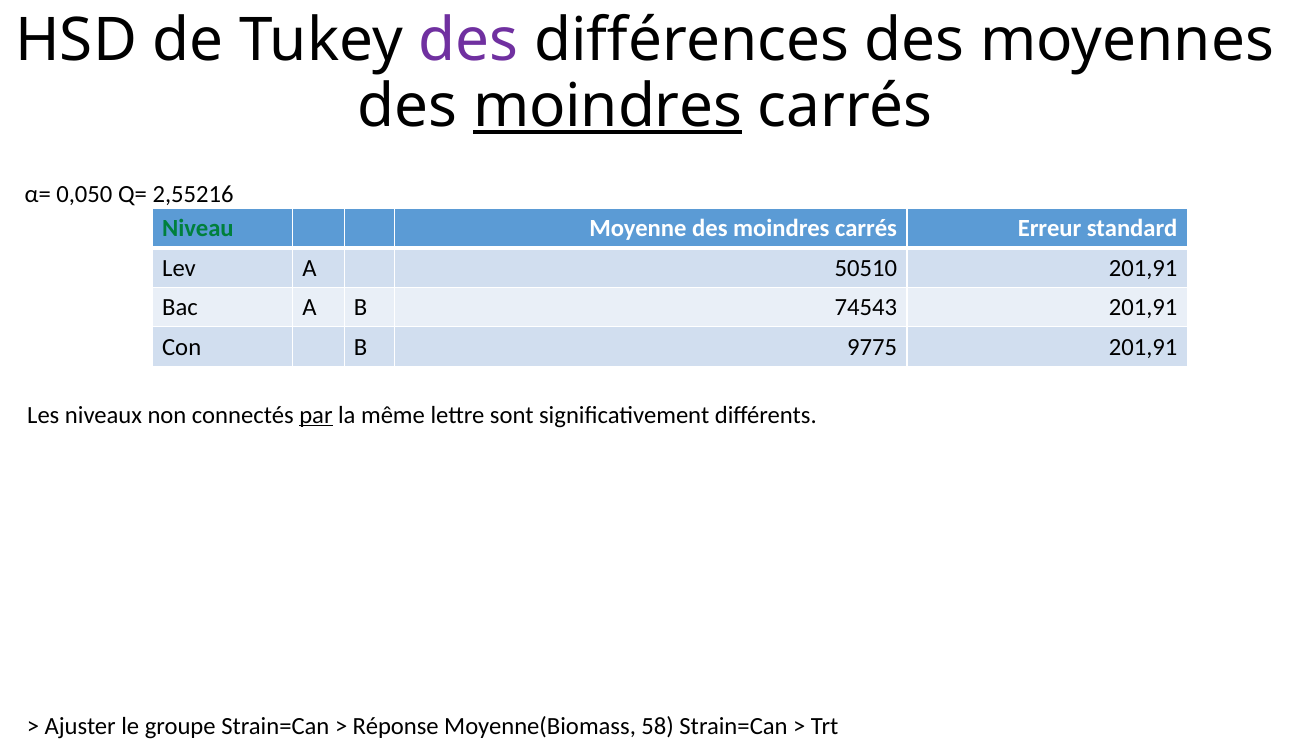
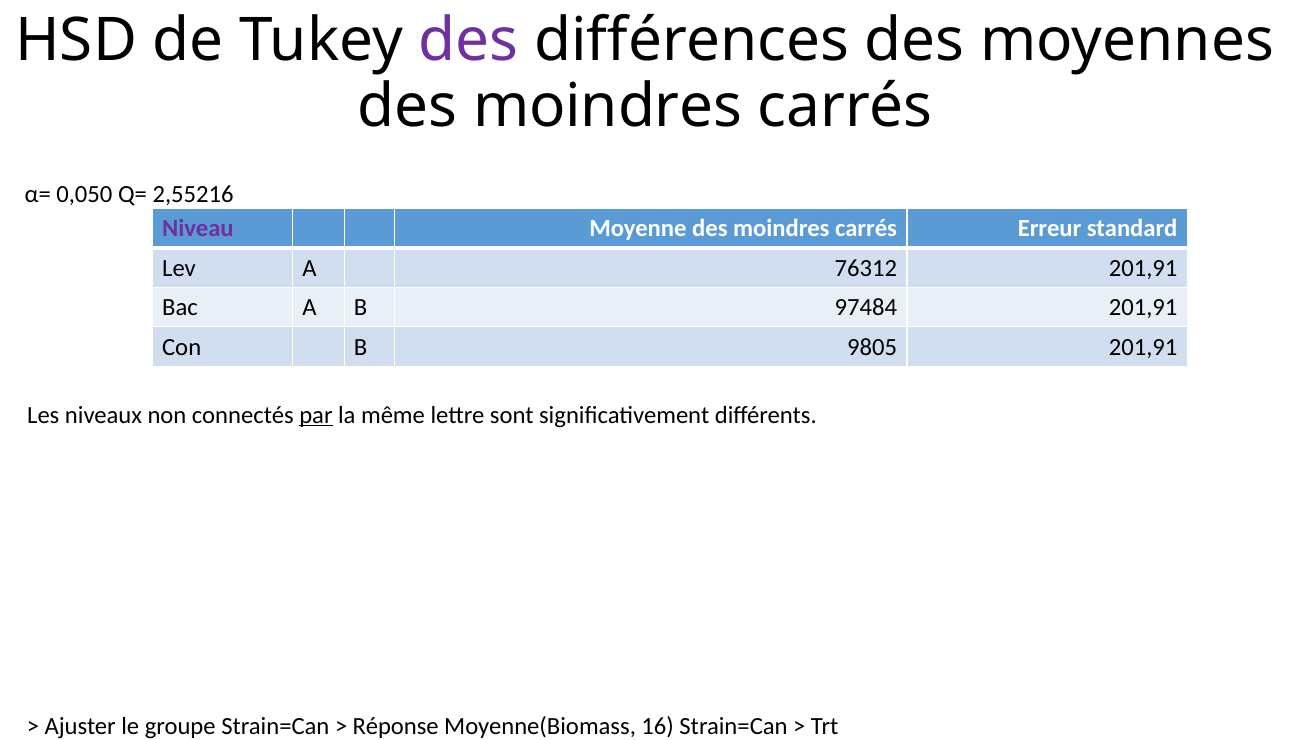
moindres at (608, 106) underline: present -> none
Niveau colour: green -> purple
50510: 50510 -> 76312
74543: 74543 -> 97484
9775: 9775 -> 9805
58: 58 -> 16
